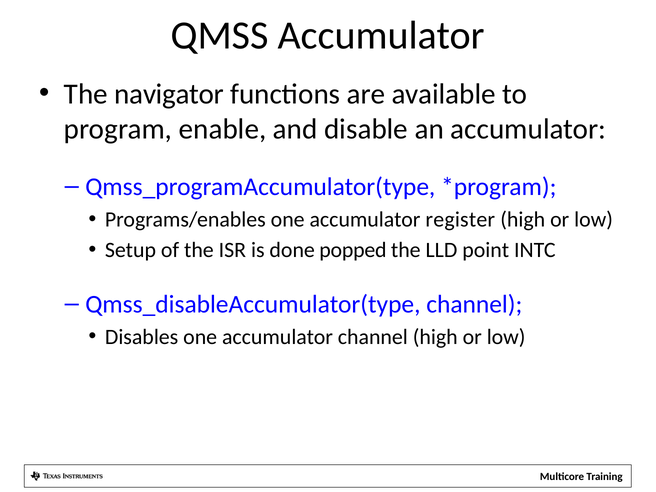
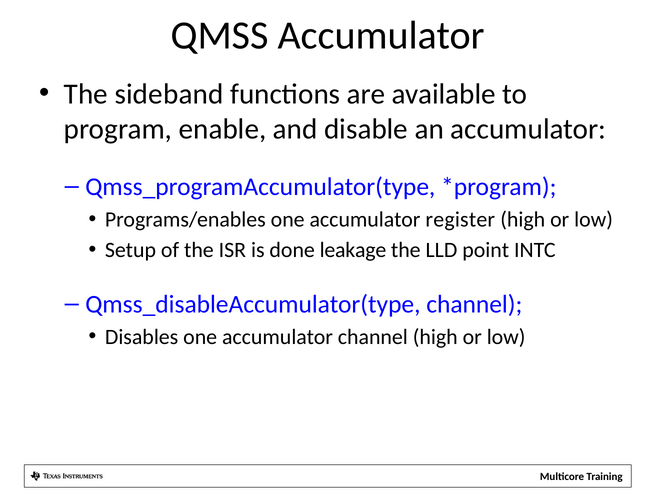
navigator: navigator -> sideband
popped: popped -> leakage
